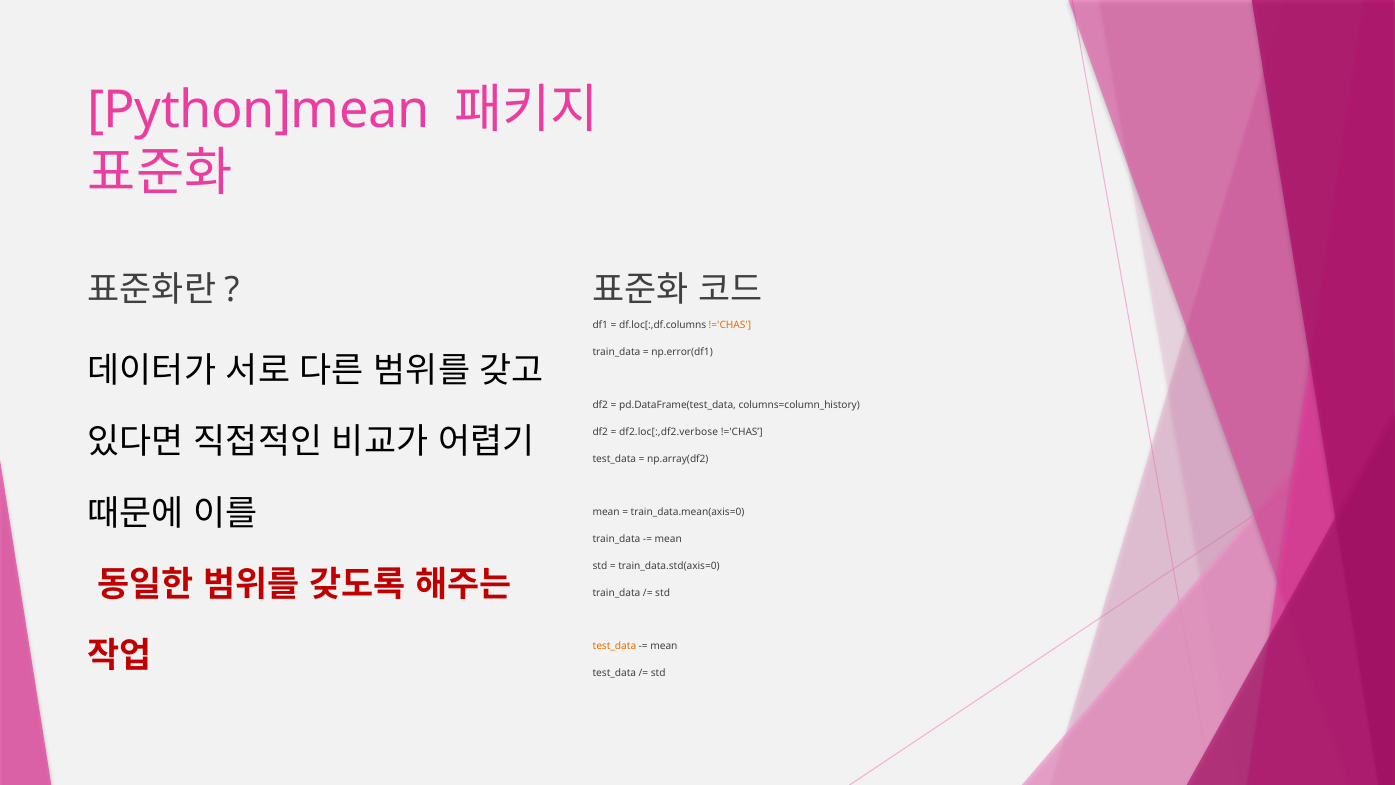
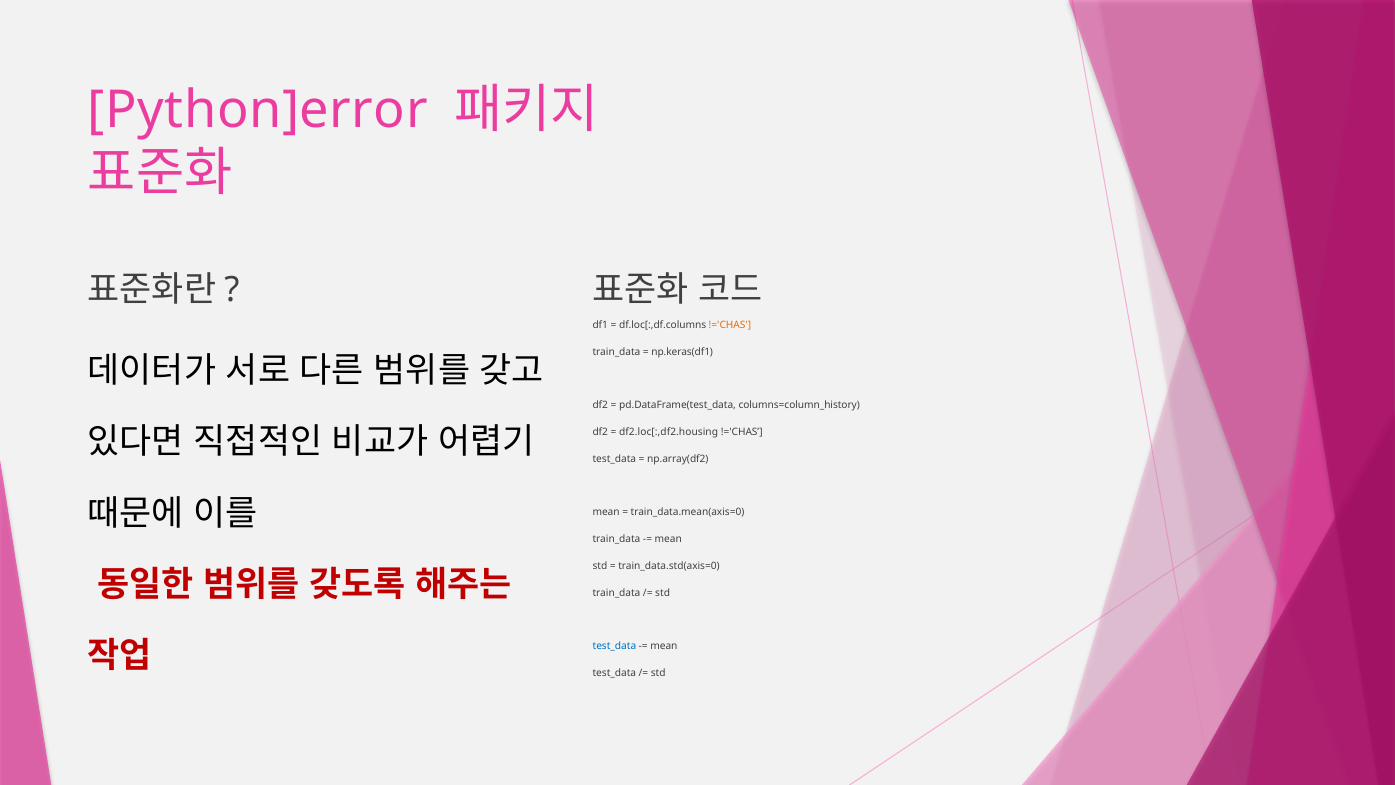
Python]mean: Python]mean -> Python]error
np.error(df1: np.error(df1 -> np.keras(df1
df2.loc[:,df2.verbose: df2.loc[:,df2.verbose -> df2.loc[:,df2.housing
test_data at (614, 646) colour: orange -> blue
